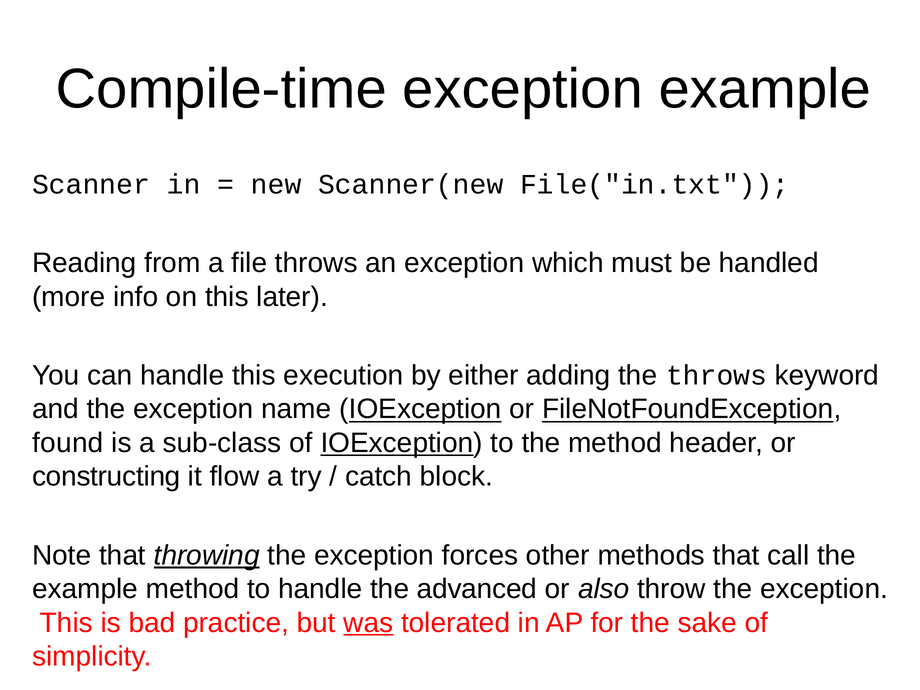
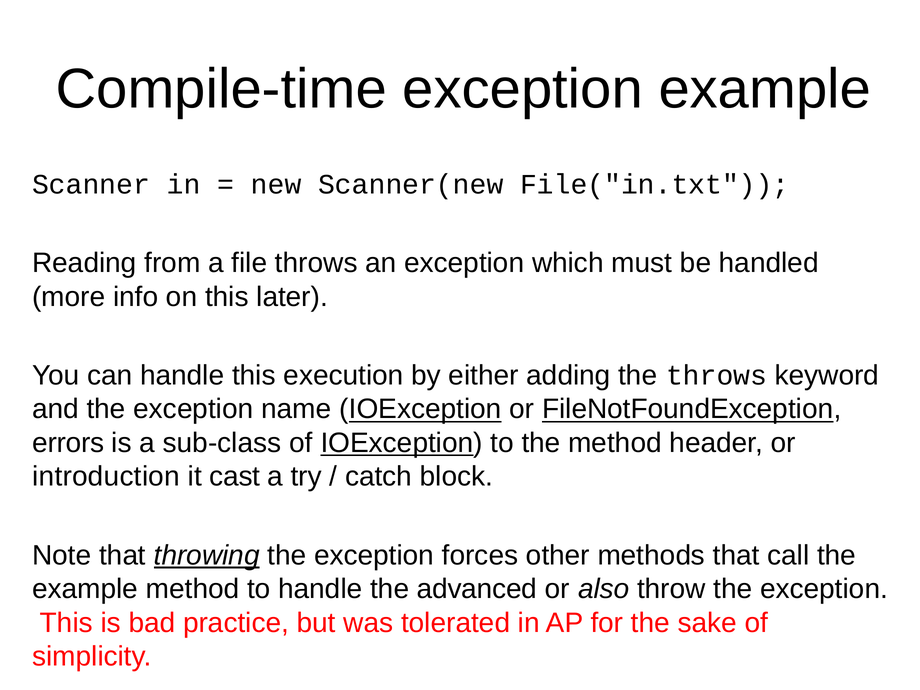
found: found -> errors
constructing: constructing -> introduction
flow: flow -> cast
was underline: present -> none
